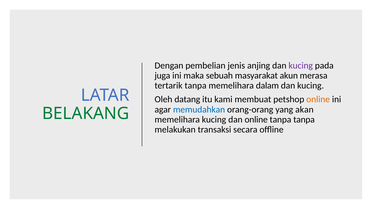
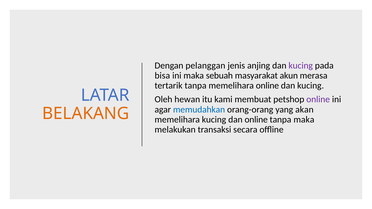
pembelian: pembelian -> pelanggan
juga: juga -> bisa
memelihara dalam: dalam -> online
datang: datang -> hewan
online at (318, 100) colour: orange -> purple
BELAKANG colour: green -> orange
tanpa tanpa: tanpa -> maka
